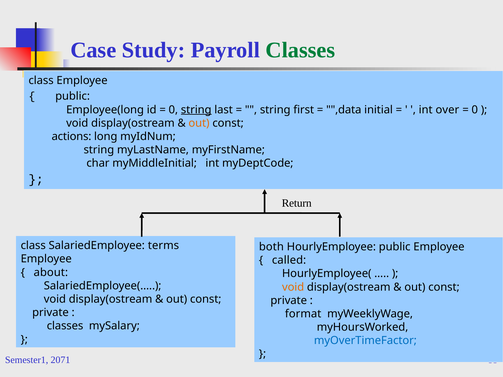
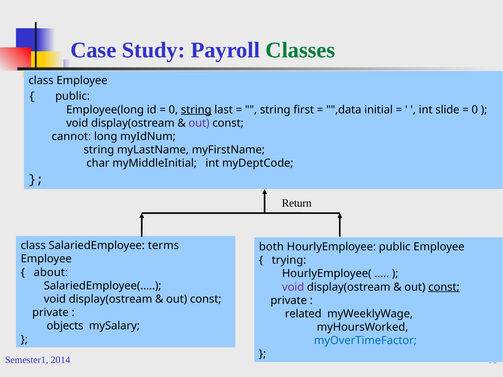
over: over -> slide
out at (199, 123) colour: orange -> purple
actions: actions -> cannot
called: called -> trying
void at (293, 287) colour: orange -> purple
const at (444, 287) underline: none -> present
format: format -> related
classes at (65, 326): classes -> objects
2071: 2071 -> 2014
